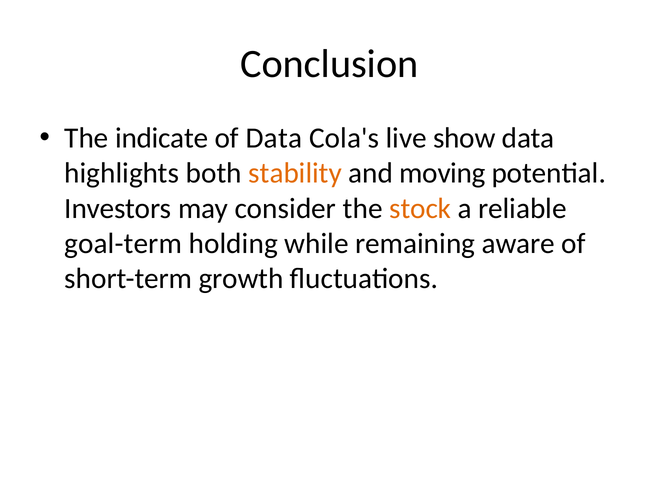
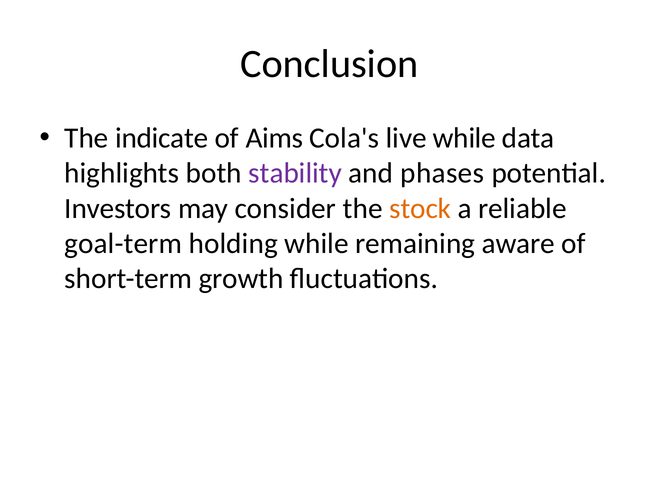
of Data: Data -> Aims
live show: show -> while
stability colour: orange -> purple
moving: moving -> phases
